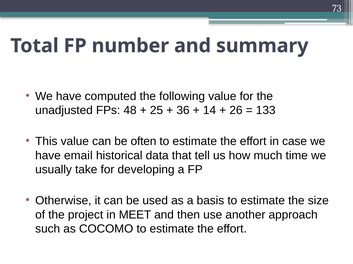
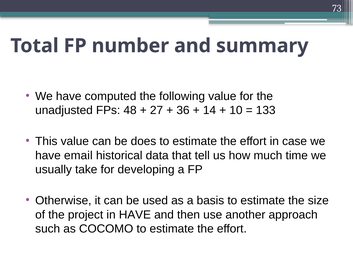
25: 25 -> 27
26: 26 -> 10
often: often -> does
in MEET: MEET -> HAVE
